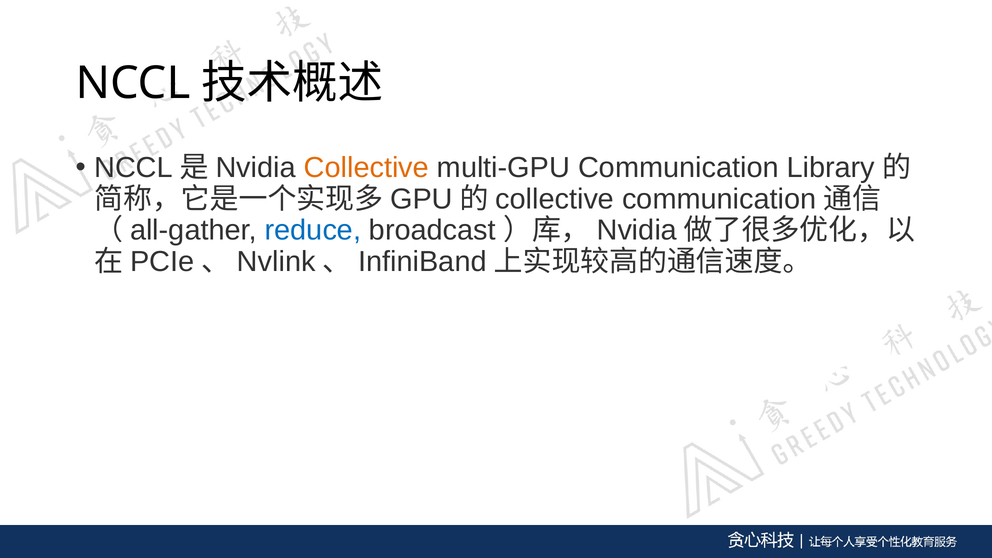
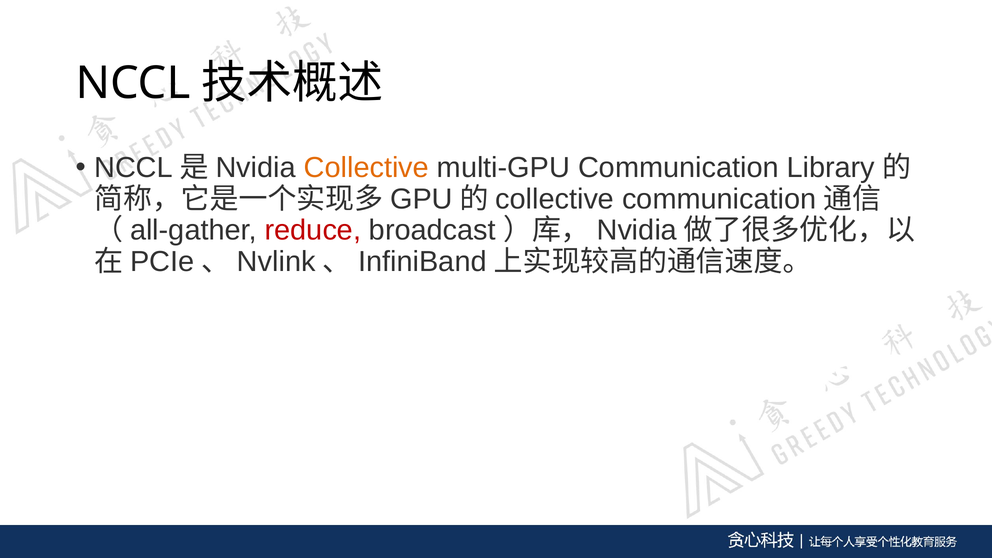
reduce colour: blue -> red
